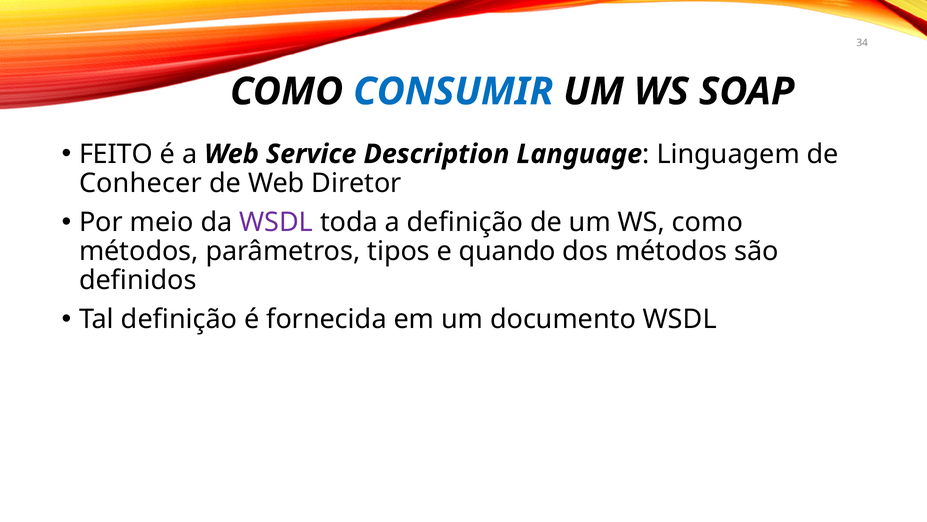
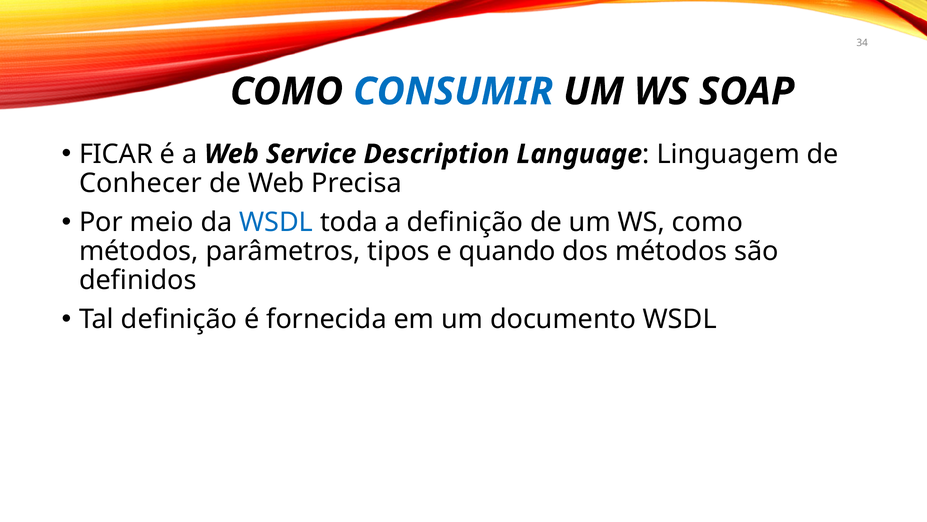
FEITO: FEITO -> FICAR
Diretor: Diretor -> Precisa
WSDL at (276, 222) colour: purple -> blue
